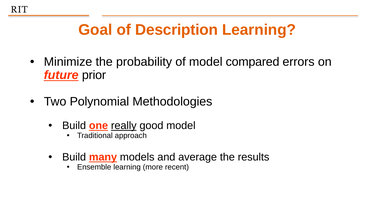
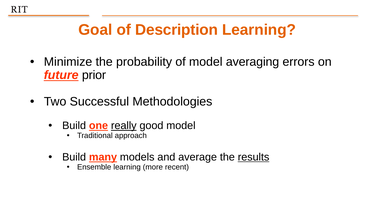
compared: compared -> averaging
Polynomial: Polynomial -> Successful
results underline: none -> present
